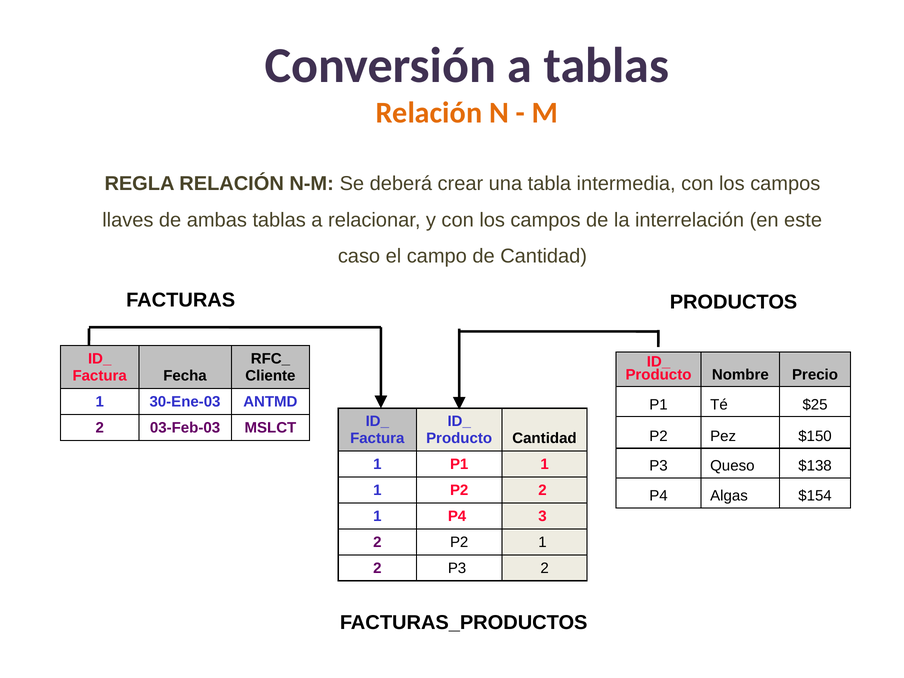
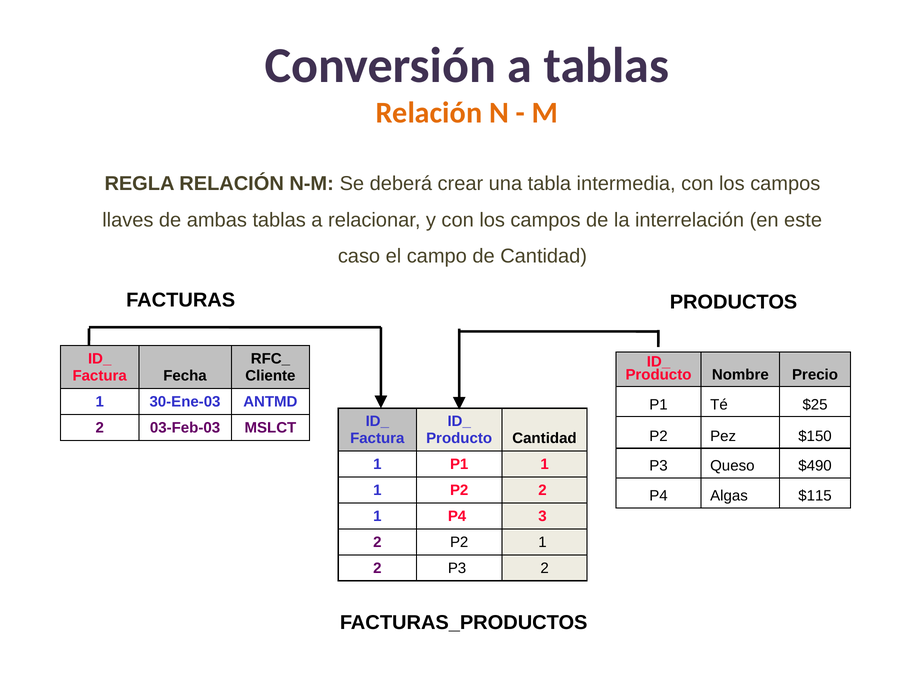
$138: $138 -> $490
$154: $154 -> $115
